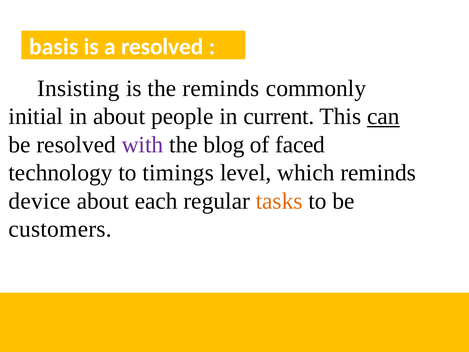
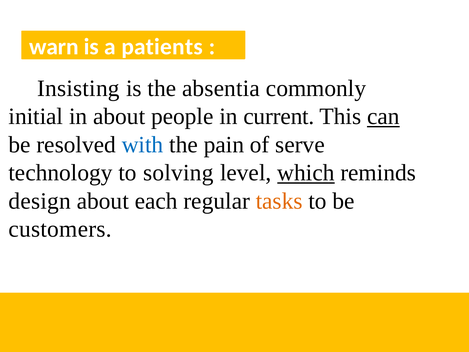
basis: basis -> warn
a resolved: resolved -> patients
the reminds: reminds -> absentia
with colour: purple -> blue
blog: blog -> pain
faced: faced -> serve
timings: timings -> solving
which underline: none -> present
device: device -> design
